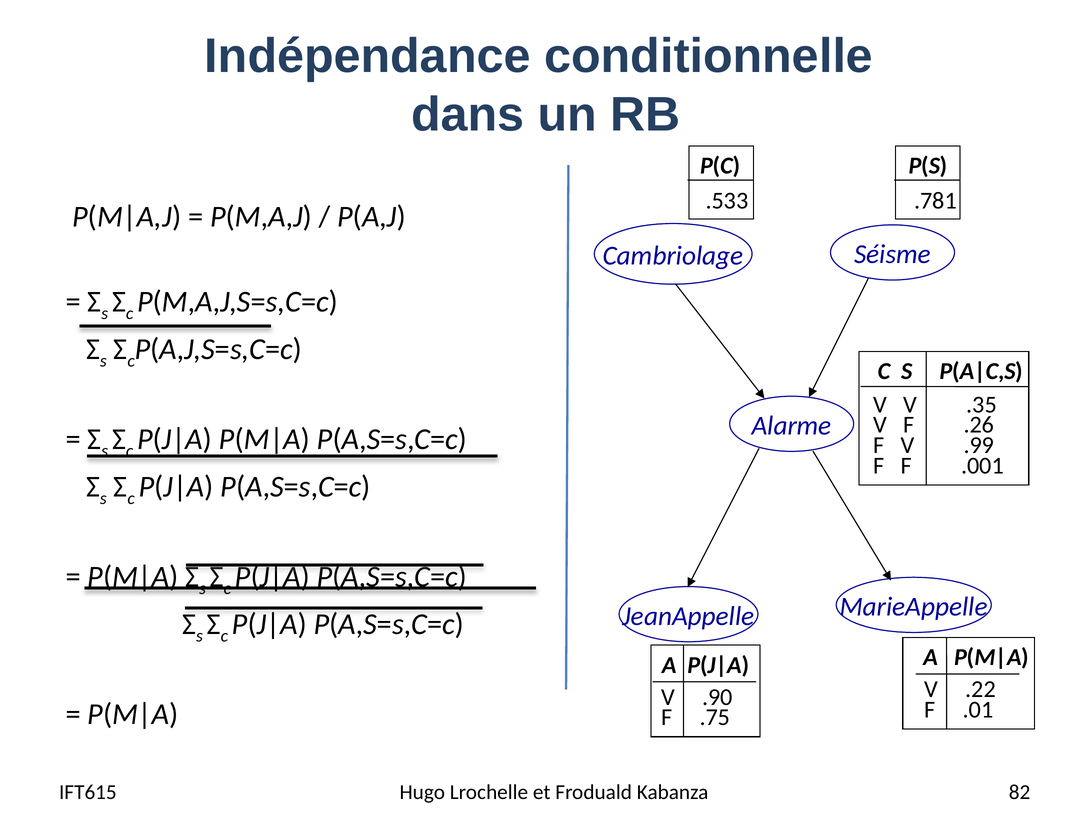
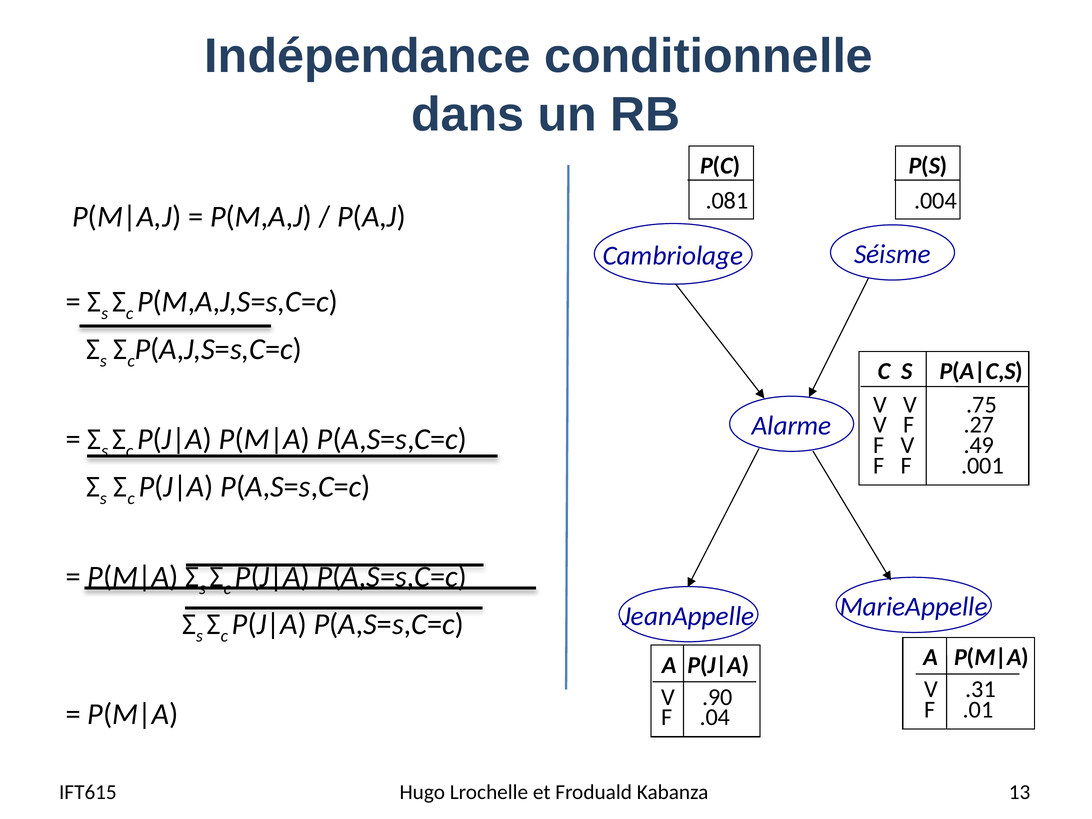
.533: .533 -> .081
.781: .781 -> .004
.35: .35 -> .75
.26: .26 -> .27
.99: .99 -> .49
.22: .22 -> .31
.75: .75 -> .04
82: 82 -> 13
